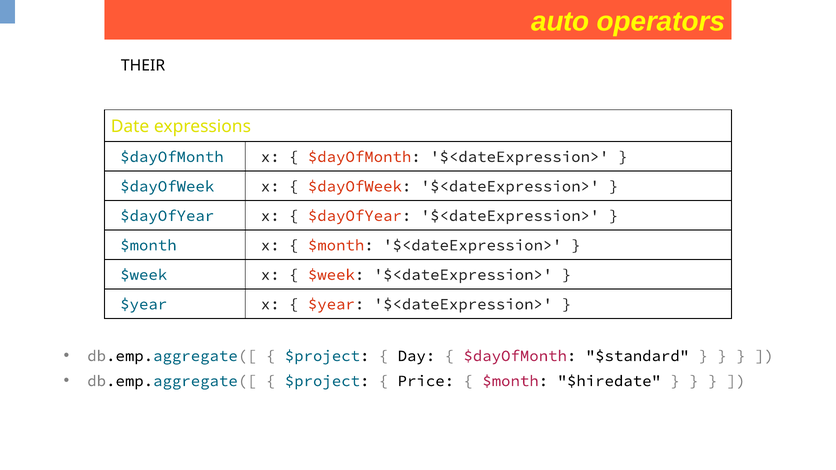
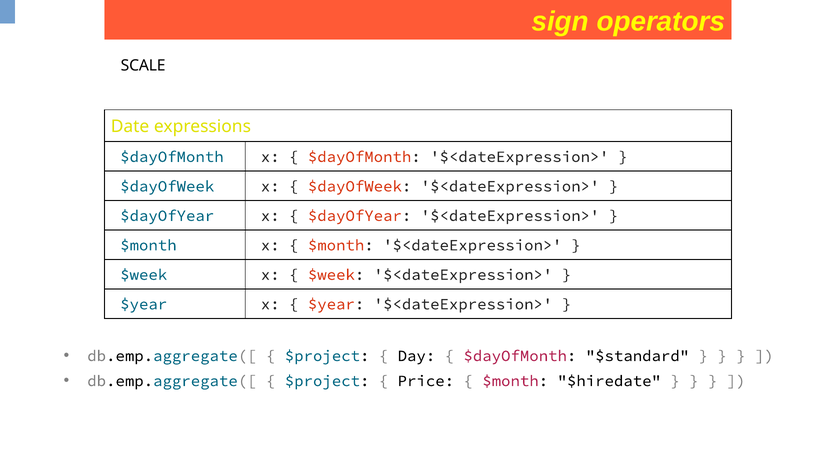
auto: auto -> sign
THEIR: THEIR -> SCALE
